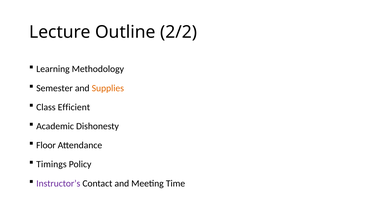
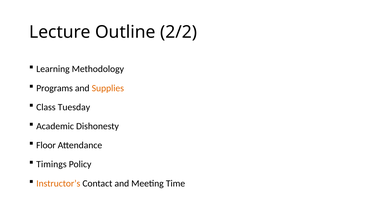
Semester: Semester -> Programs
Efficient: Efficient -> Tuesday
Instructor’s colour: purple -> orange
